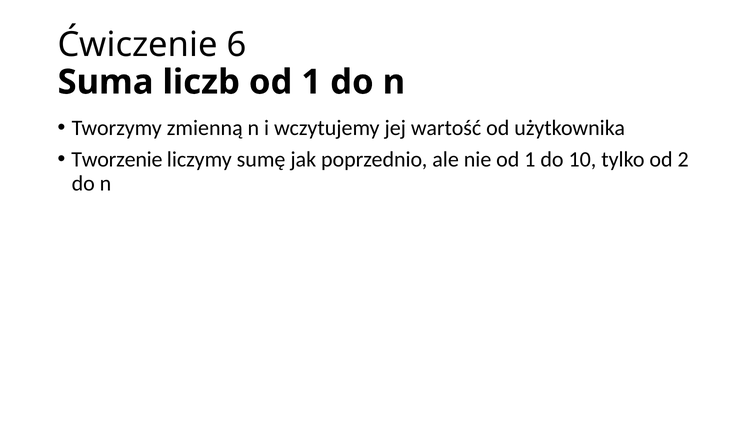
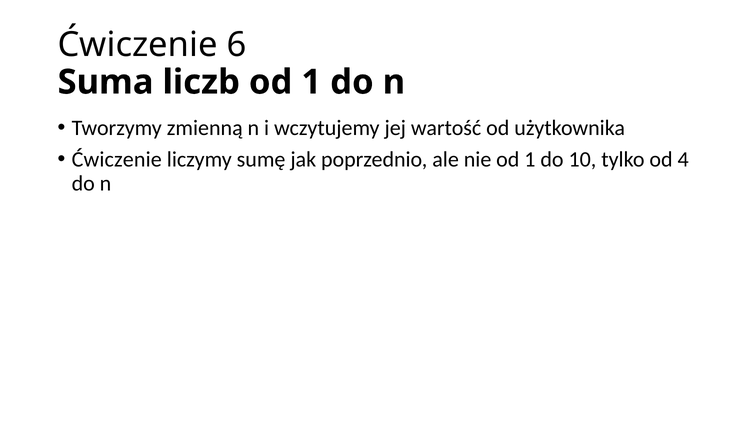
Tworzenie at (117, 159): Tworzenie -> Ćwiczenie
2: 2 -> 4
